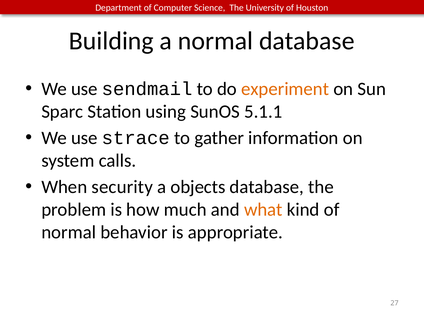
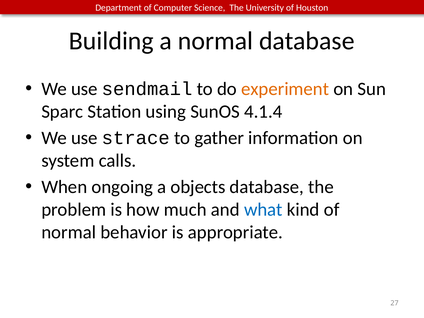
5.1.1: 5.1.1 -> 4.1.4
security: security -> ongoing
what colour: orange -> blue
